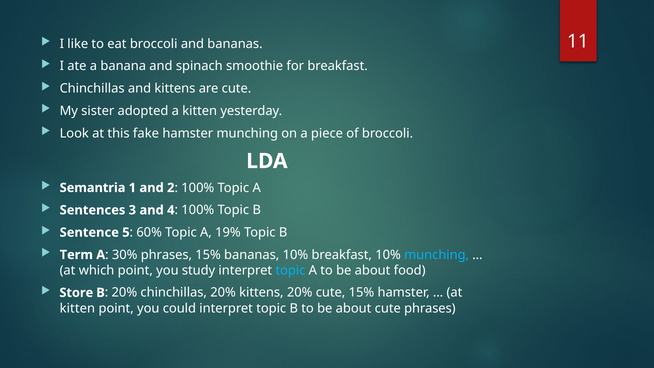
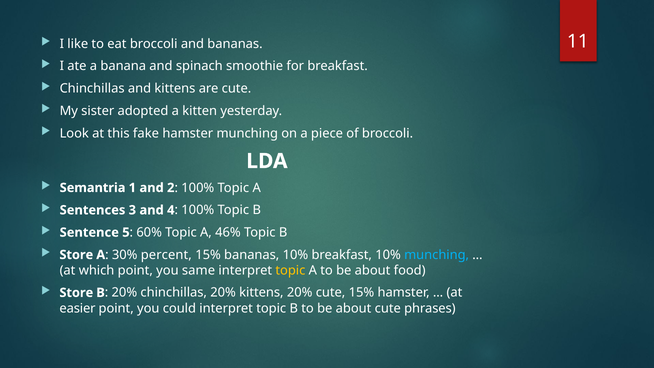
19%: 19% -> 46%
Term at (76, 255): Term -> Store
30% phrases: phrases -> percent
study: study -> same
topic at (290, 270) colour: light blue -> yellow
kitten at (77, 308): kitten -> easier
